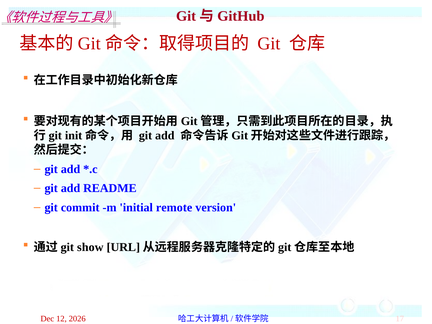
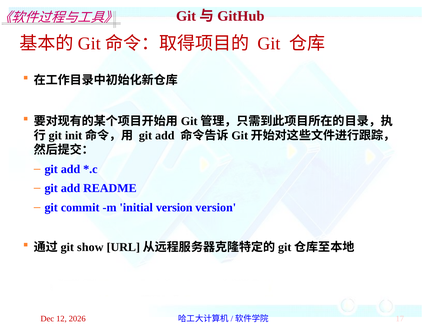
initial remote: remote -> version
